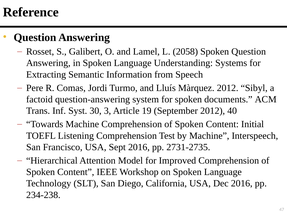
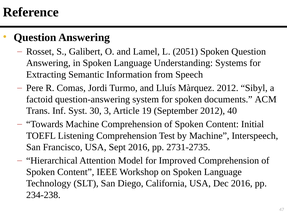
2058: 2058 -> 2051
